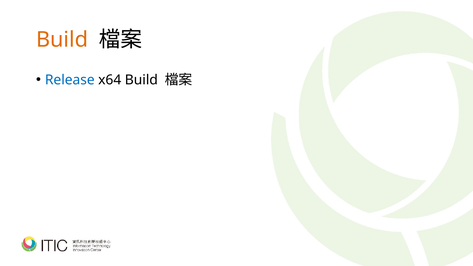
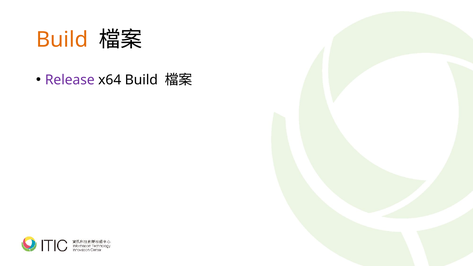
Release colour: blue -> purple
